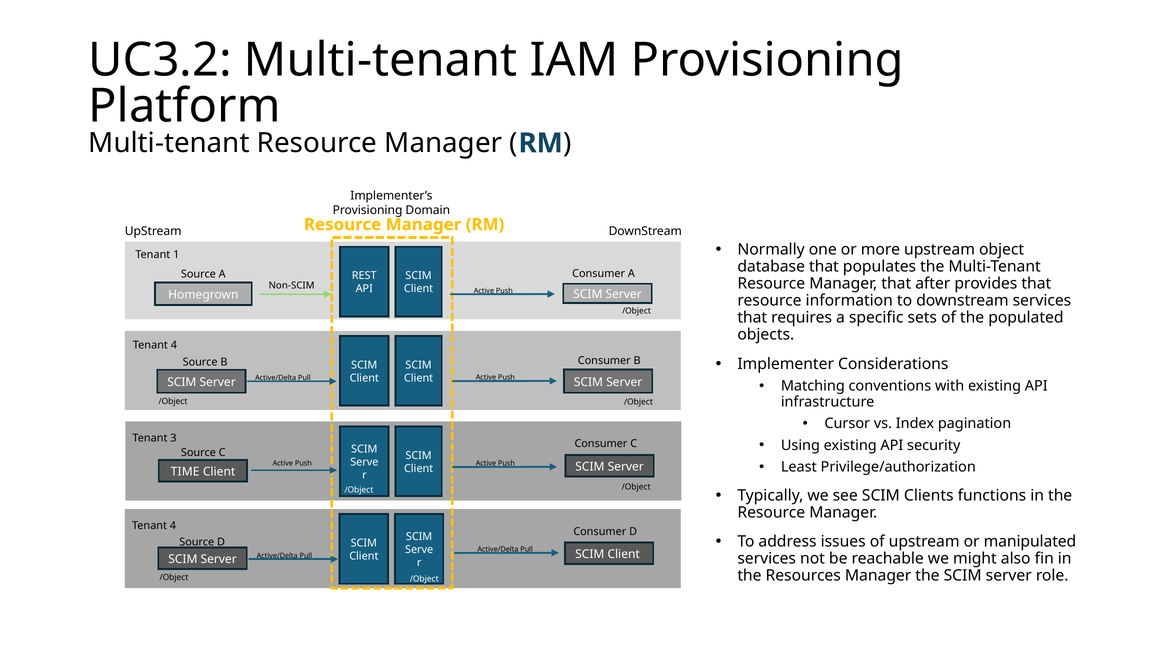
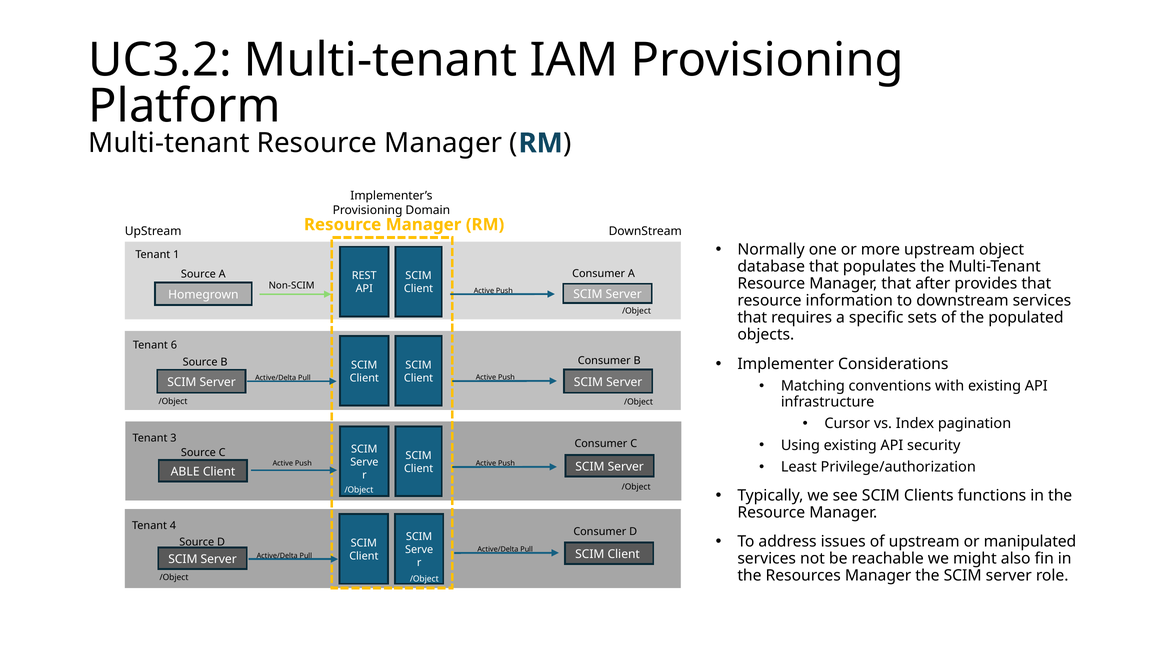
4 at (174, 345): 4 -> 6
TIME: TIME -> ABLE
